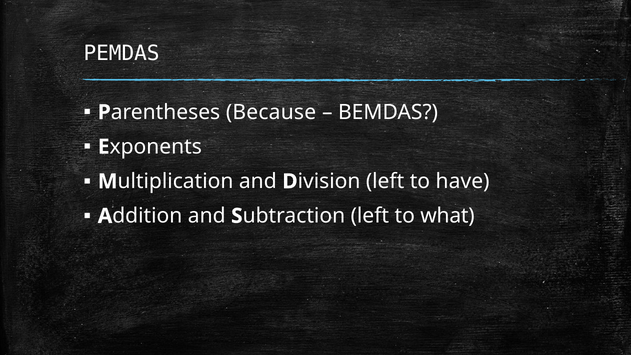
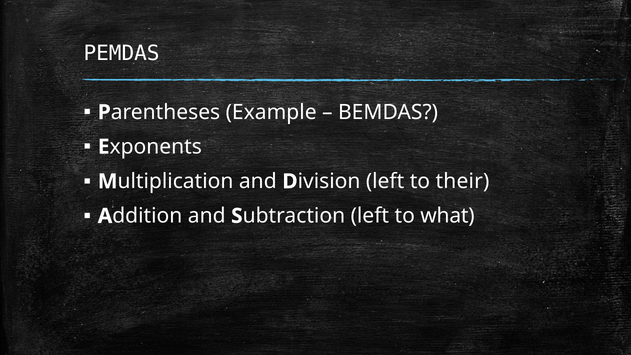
Because: Because -> Example
have: have -> their
